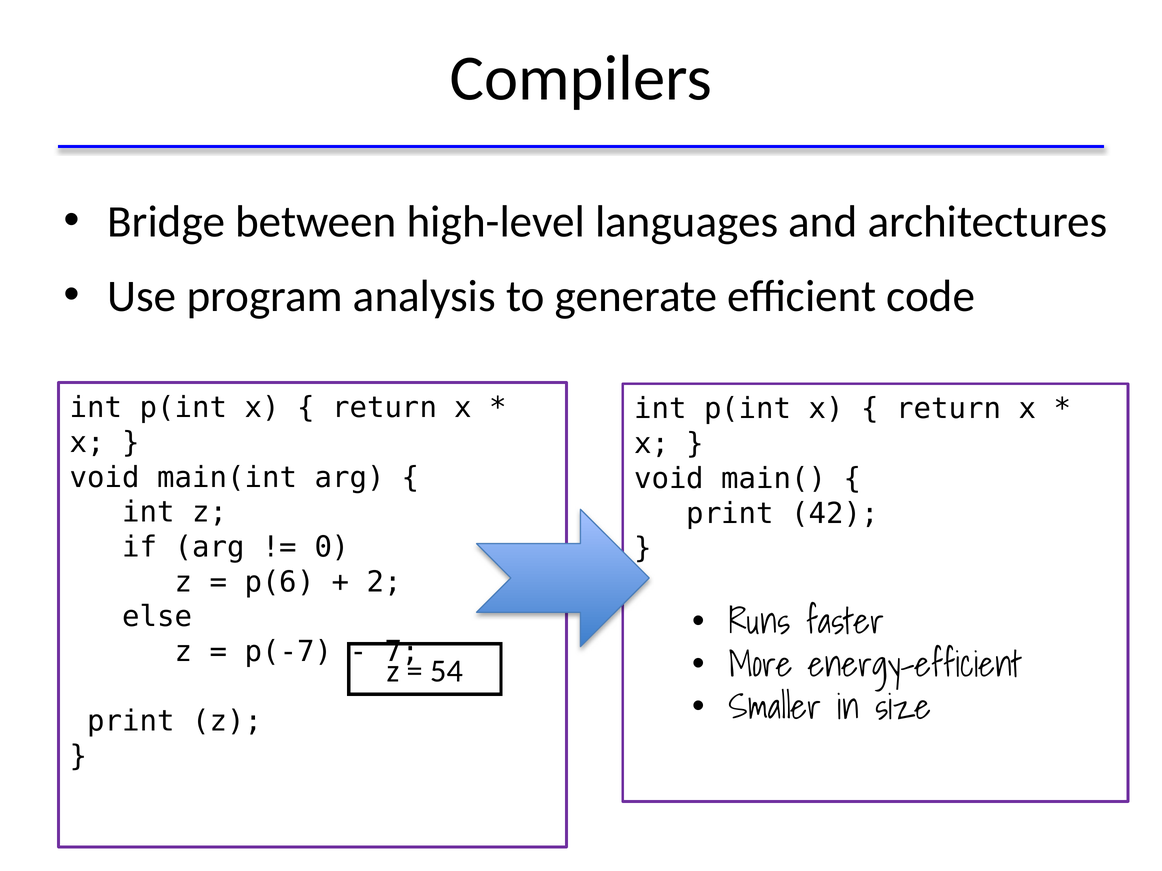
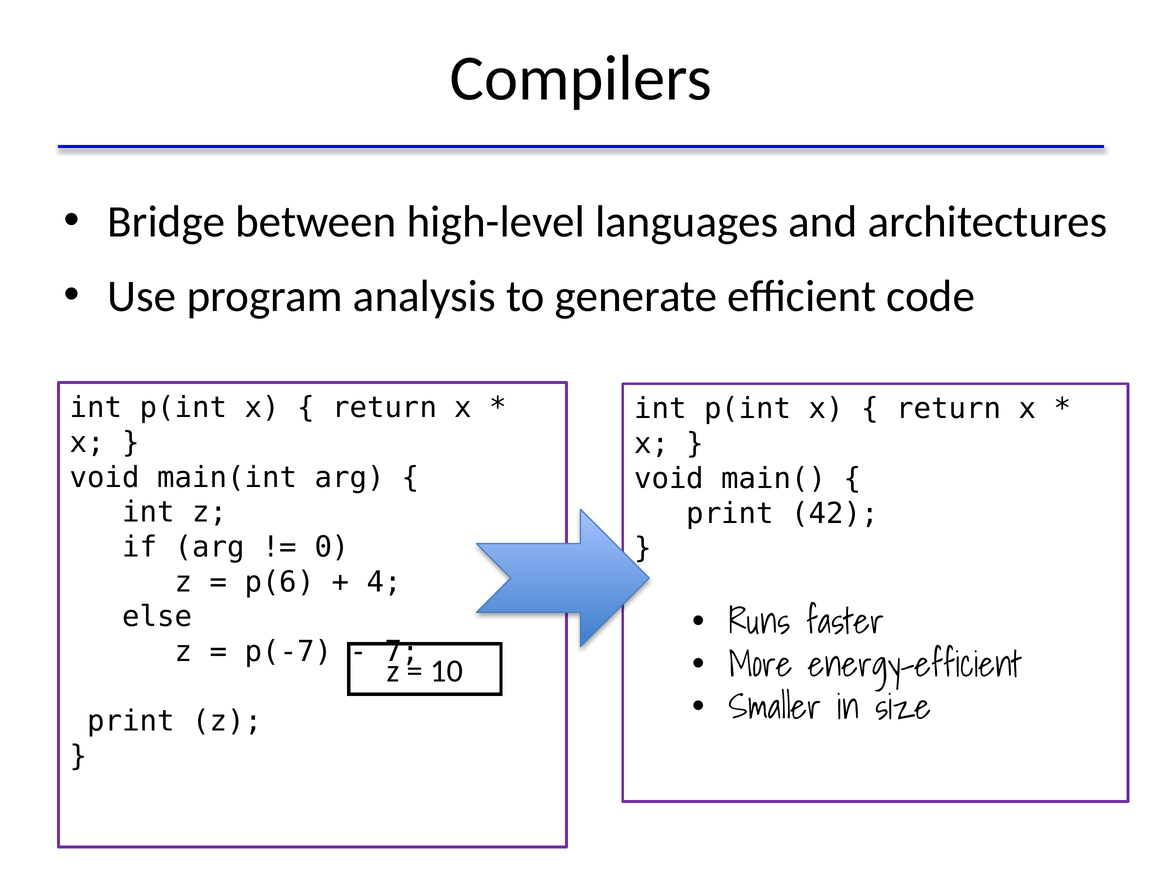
2: 2 -> 4
54: 54 -> 10
